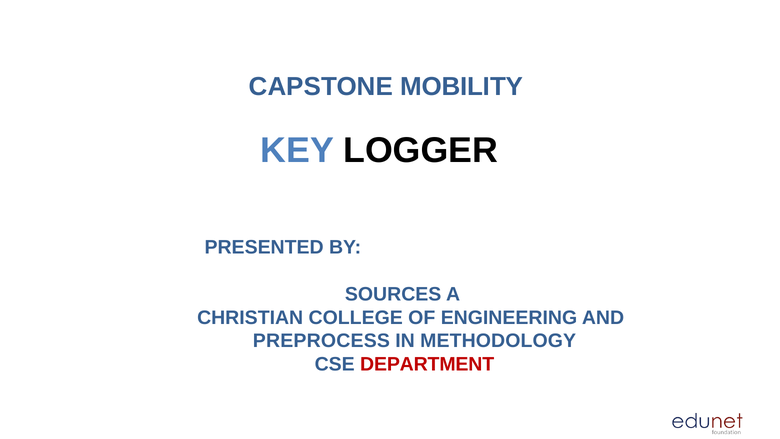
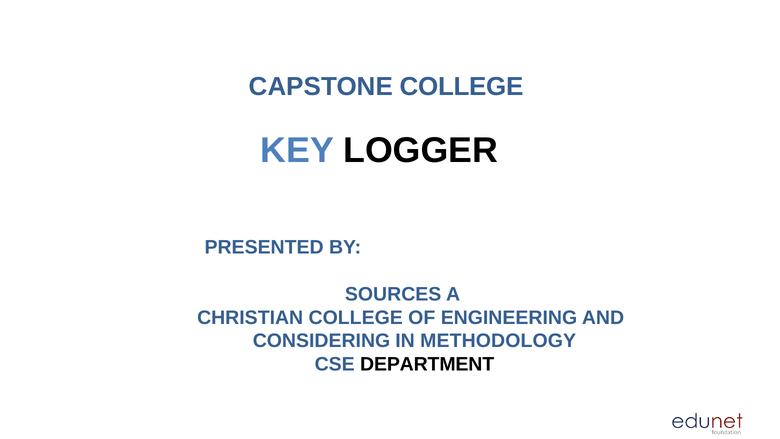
CAPSTONE MOBILITY: MOBILITY -> COLLEGE
PREPROCESS: PREPROCESS -> CONSIDERING
DEPARTMENT colour: red -> black
